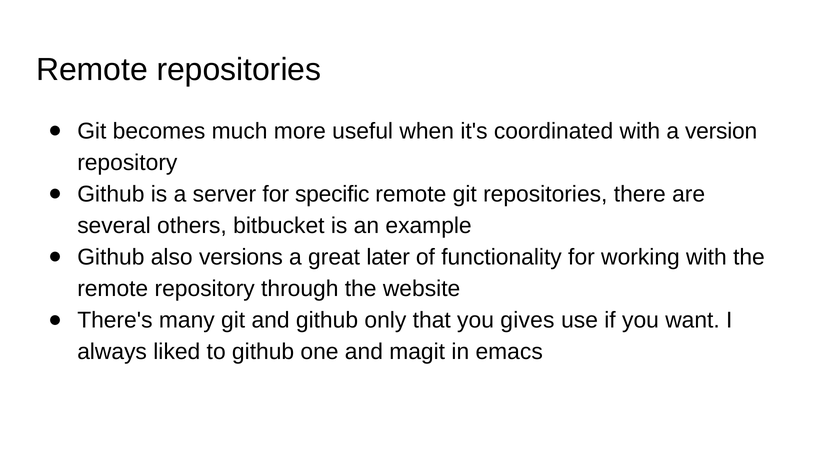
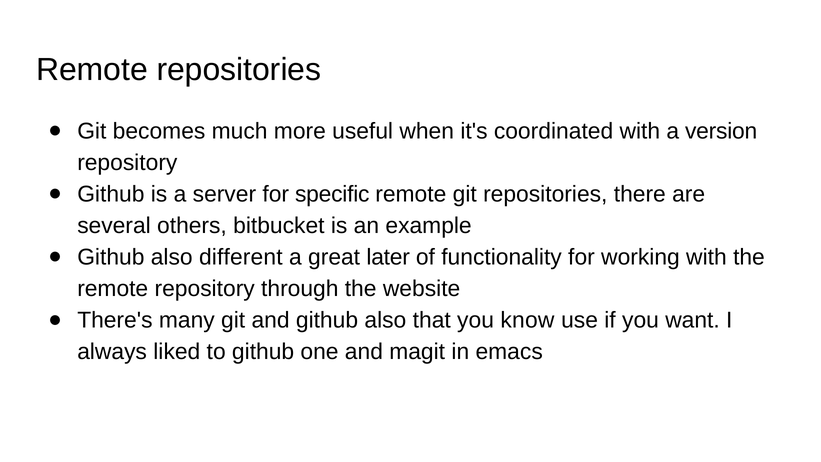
versions: versions -> different
and github only: only -> also
gives: gives -> know
